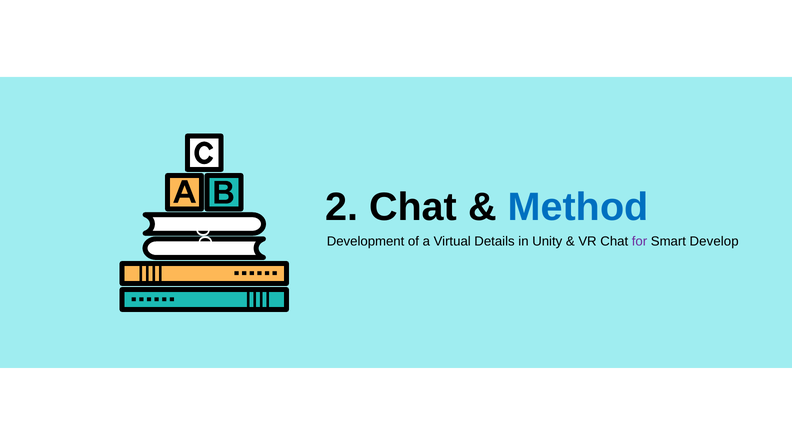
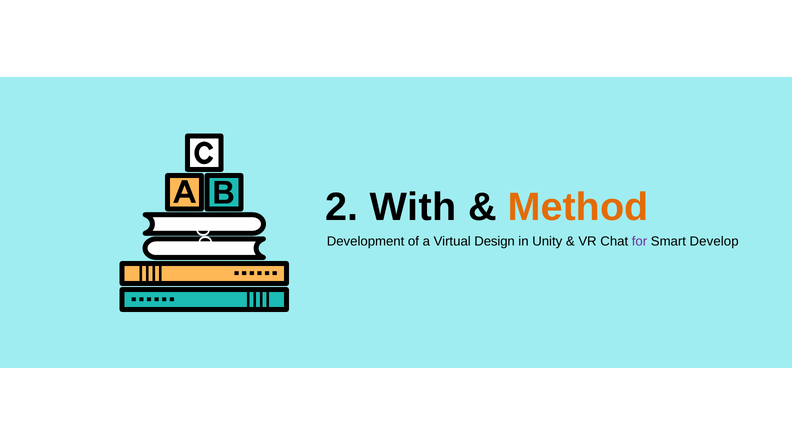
2 Chat: Chat -> With
Method colour: blue -> orange
Details: Details -> Design
